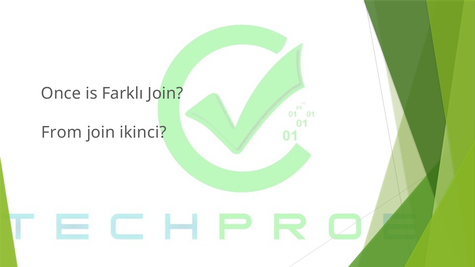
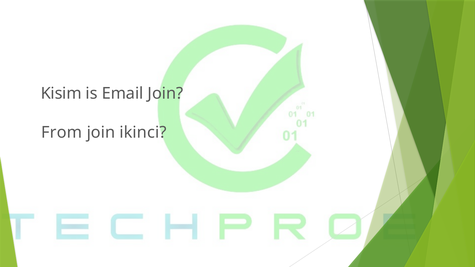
Once: Once -> Kisim
Farklı: Farklı -> Email
